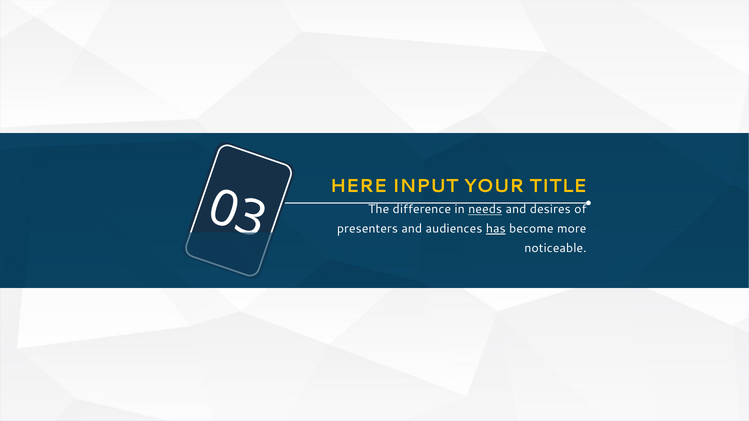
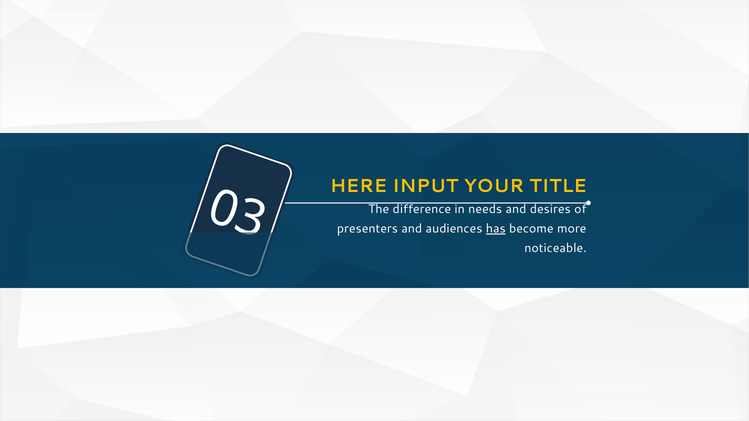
needs underline: present -> none
